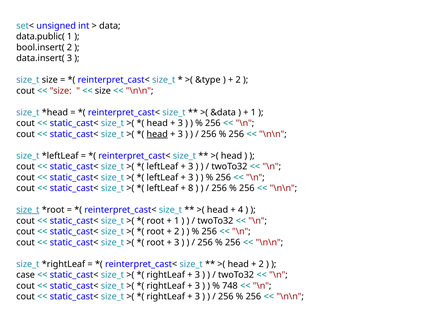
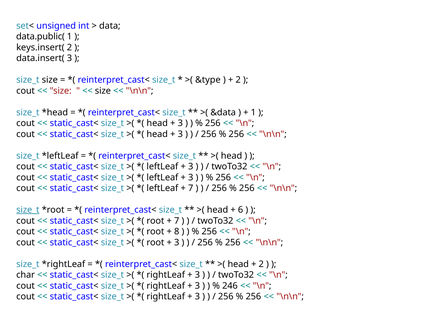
bool.insert(: bool.insert( -> keys.insert(
head at (157, 134) underline: present -> none
8 at (191, 188): 8 -> 7
4: 4 -> 6
1 at (177, 221): 1 -> 7
2 at (177, 231): 2 -> 8
case: case -> char
748: 748 -> 246
